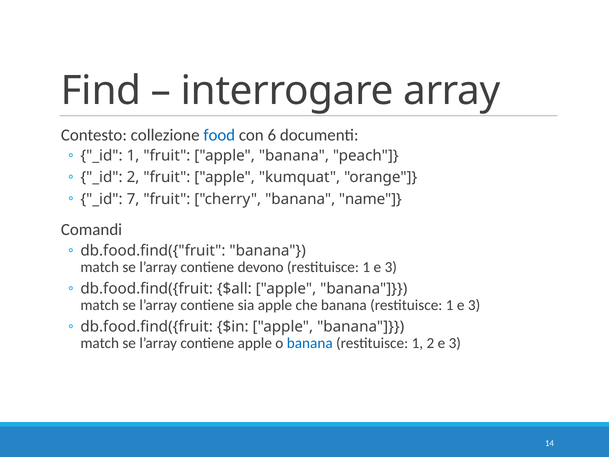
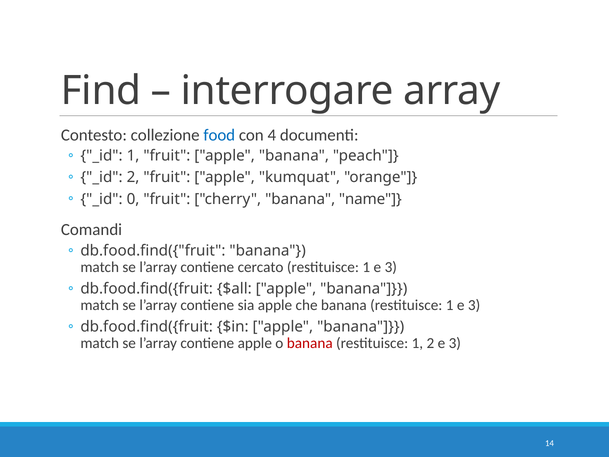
6: 6 -> 4
7: 7 -> 0
devono: devono -> cercato
banana at (310, 343) colour: blue -> red
